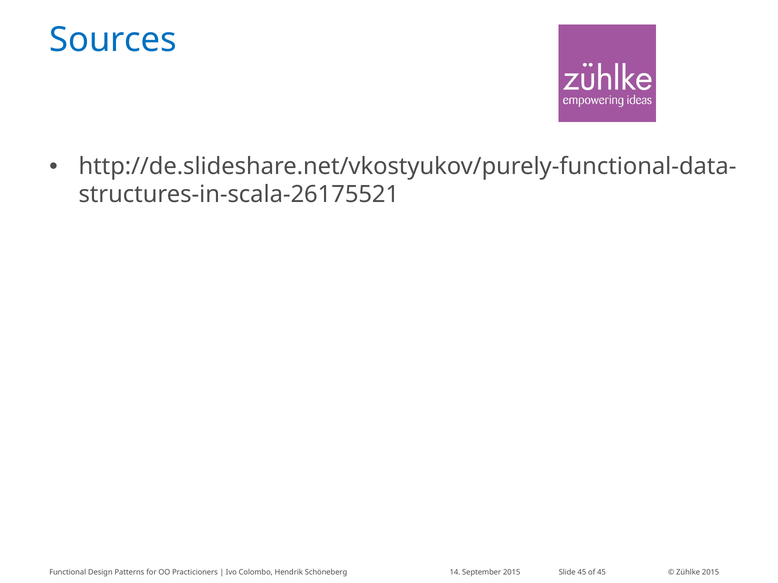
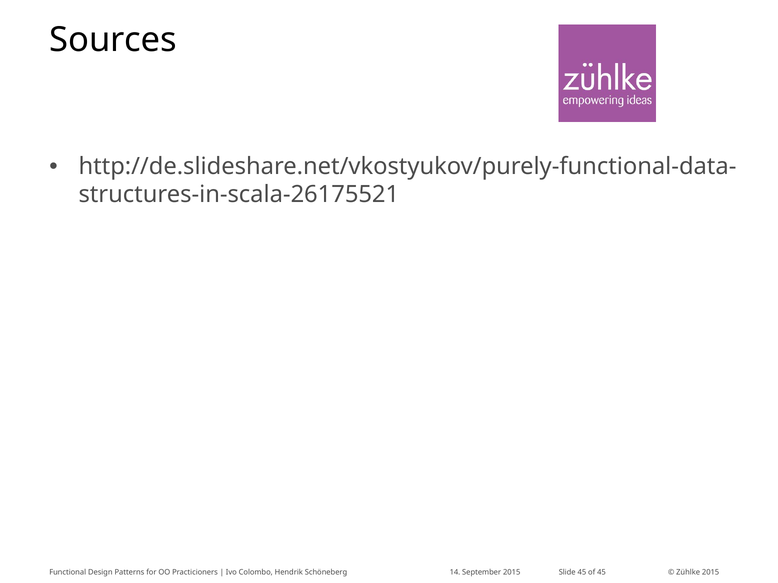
Sources colour: blue -> black
